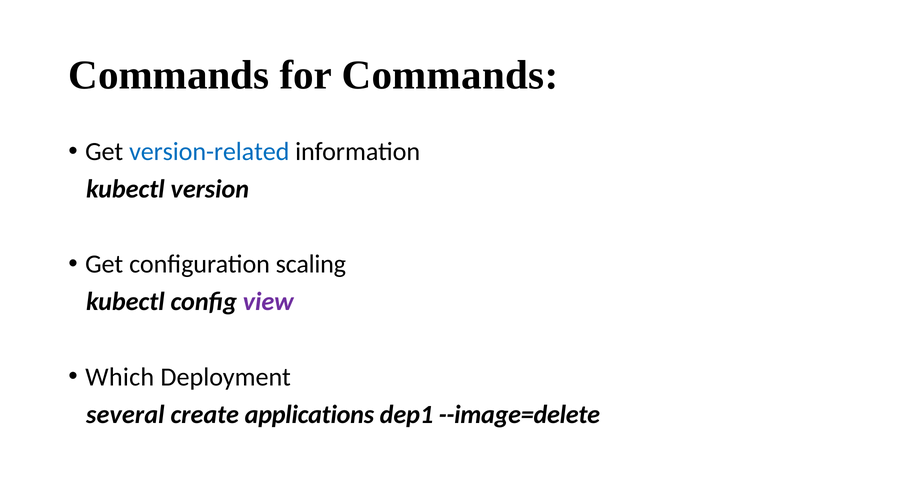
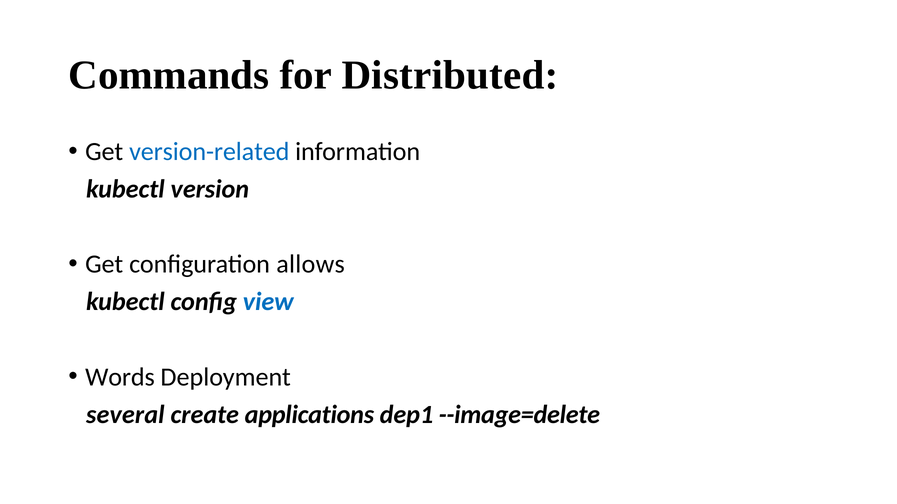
for Commands: Commands -> Distributed
scaling: scaling -> allows
view colour: purple -> blue
Which: Which -> Words
